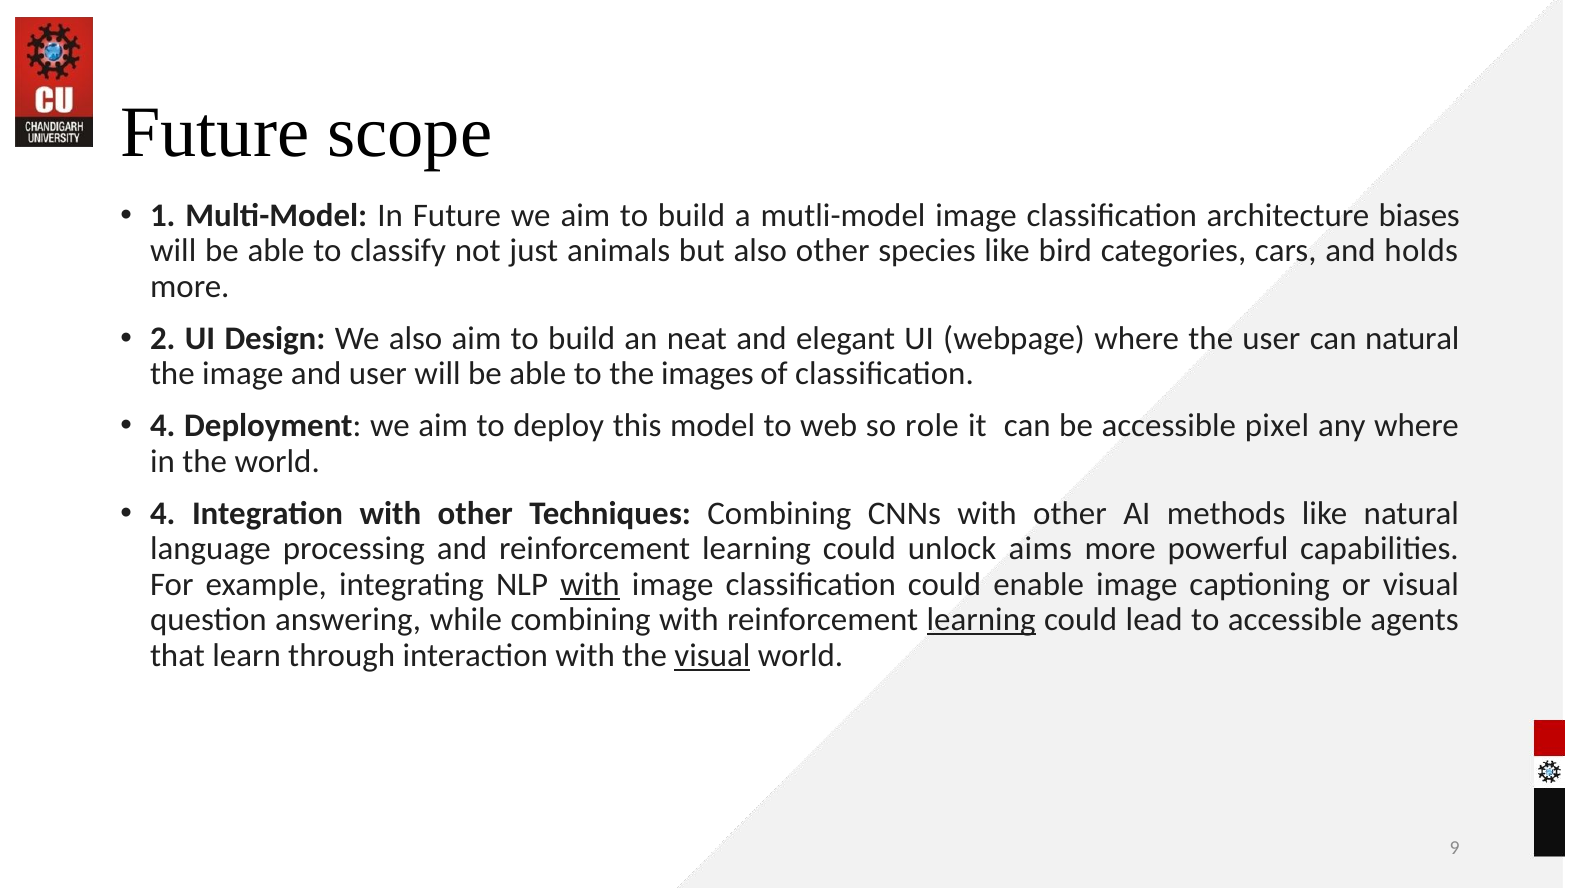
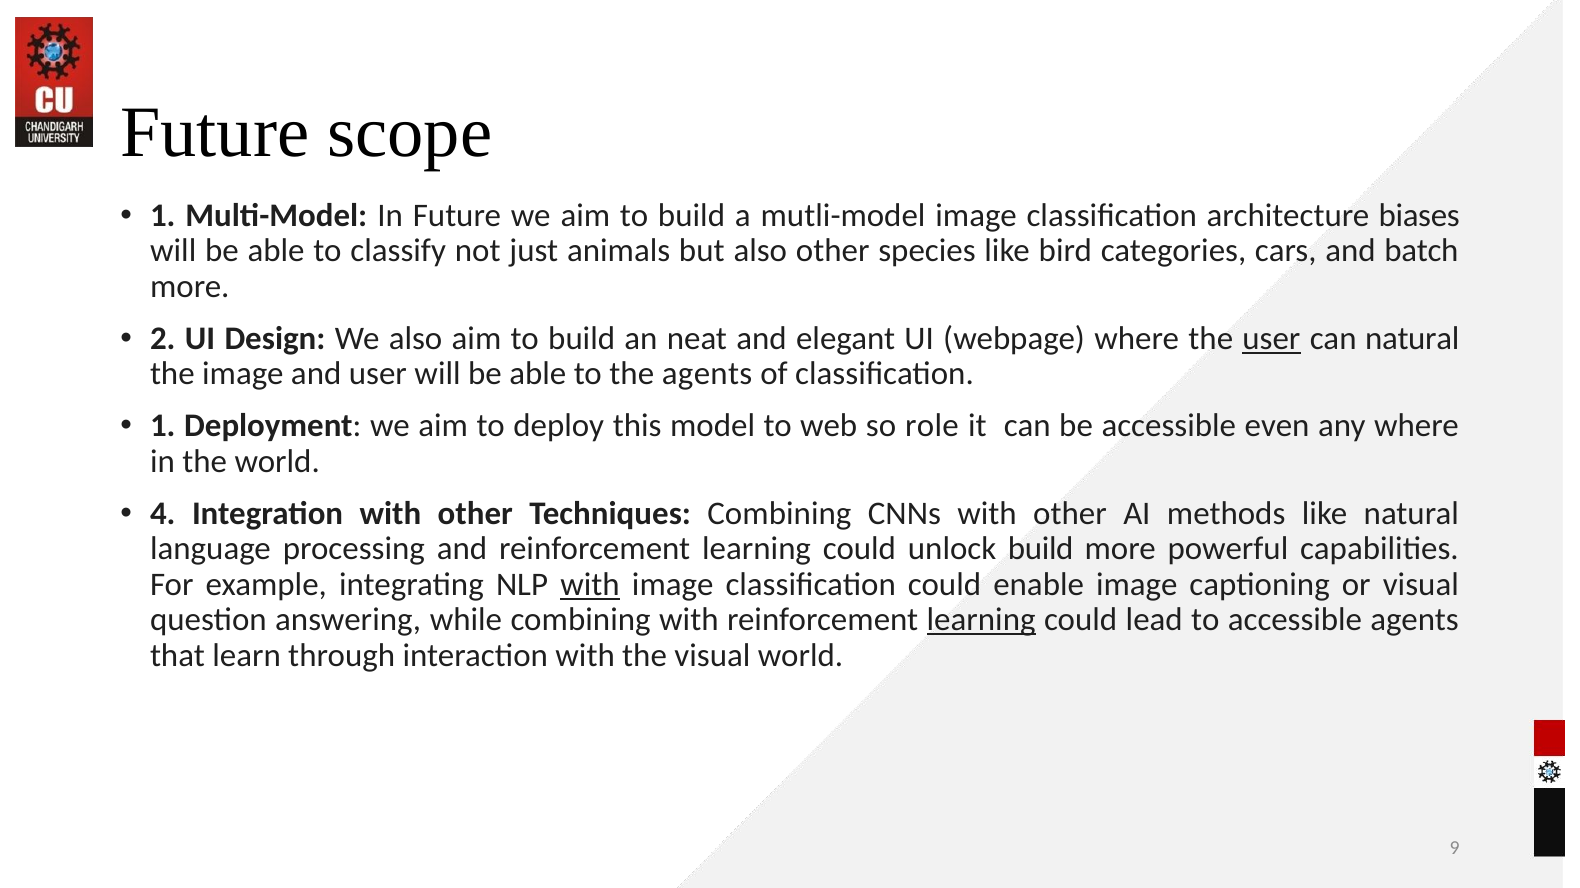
holds: holds -> batch
user at (1271, 339) underline: none -> present
the images: images -> agents
4 at (163, 426): 4 -> 1
pixel: pixel -> even
unlock aims: aims -> build
visual at (712, 656) underline: present -> none
